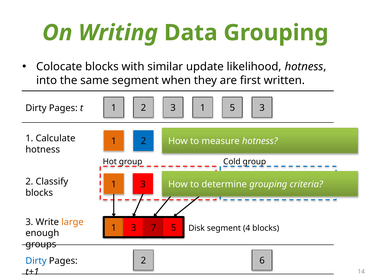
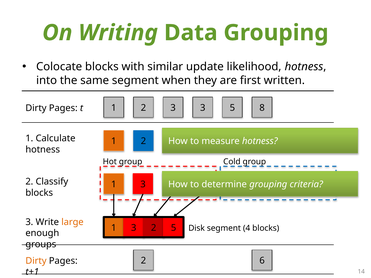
2 3 1: 1 -> 3
5 3: 3 -> 8
3 7: 7 -> 2
Dirty at (36, 261) colour: blue -> orange
